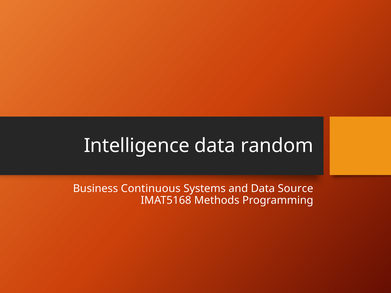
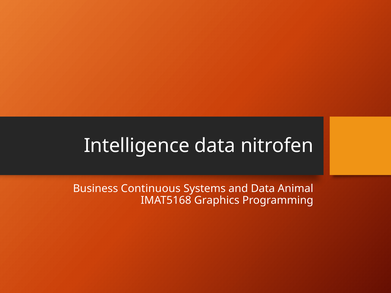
random: random -> nitrofen
Source: Source -> Animal
Methods: Methods -> Graphics
